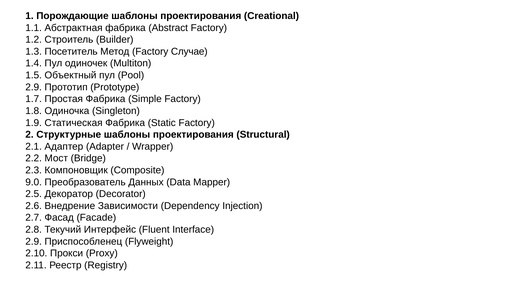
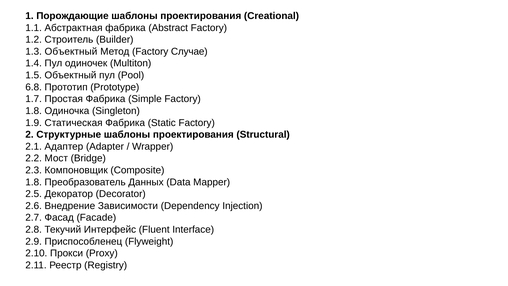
1.3 Посетитель: Посетитель -> Объектный
2.9 at (34, 87): 2.9 -> 6.8
9.0 at (34, 182): 9.0 -> 1.8
